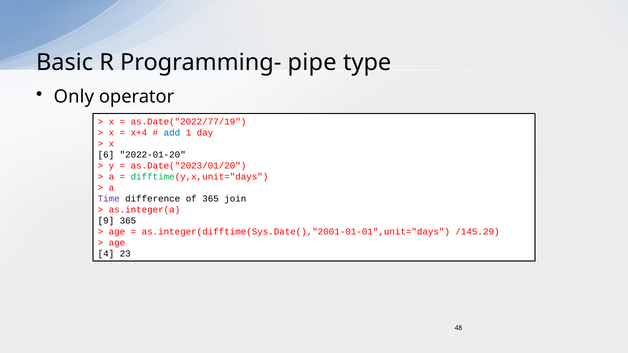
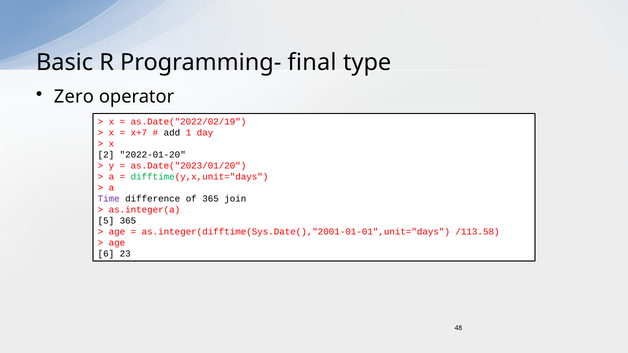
pipe: pipe -> final
Only: Only -> Zero
as.Date("2022/77/19: as.Date("2022/77/19 -> as.Date("2022/02/19
x+4: x+4 -> x+7
add colour: blue -> black
6: 6 -> 2
9: 9 -> 5
/145.29: /145.29 -> /113.58
4: 4 -> 6
